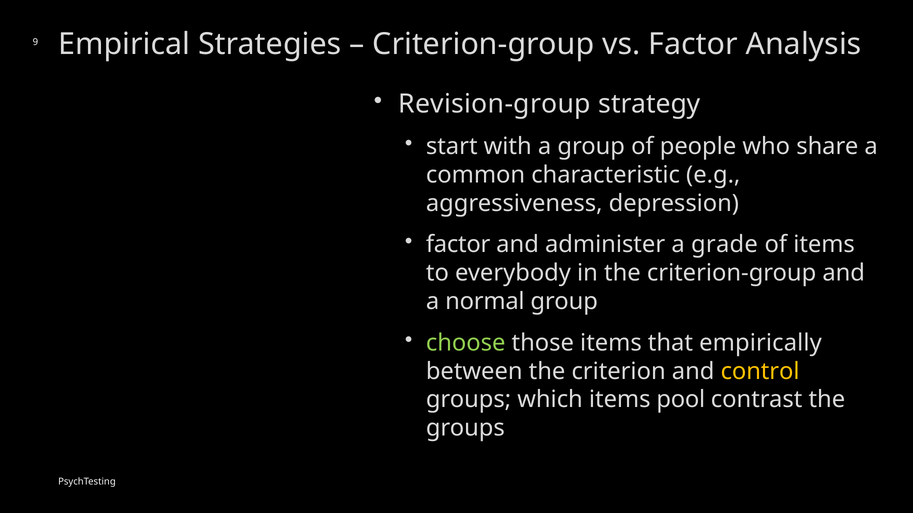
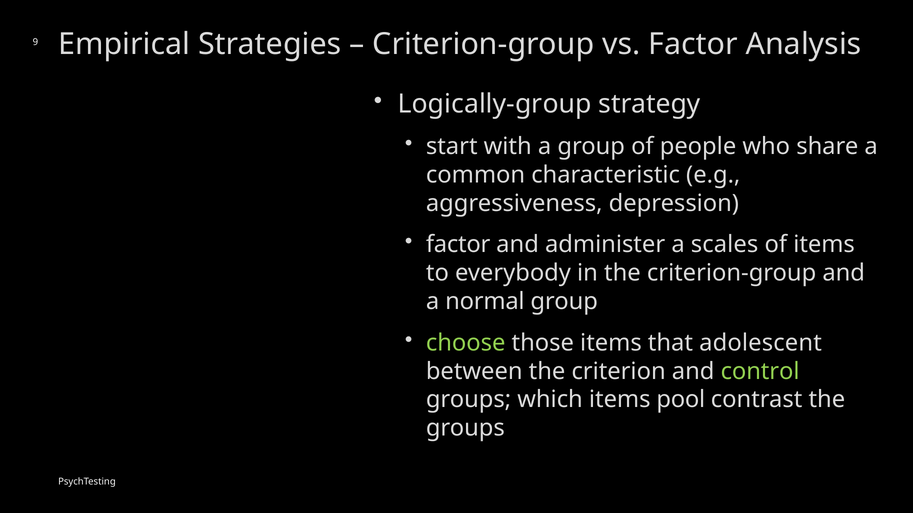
Revision-group: Revision-group -> Logically-group
grade: grade -> scales
empirically: empirically -> adolescent
control colour: yellow -> light green
